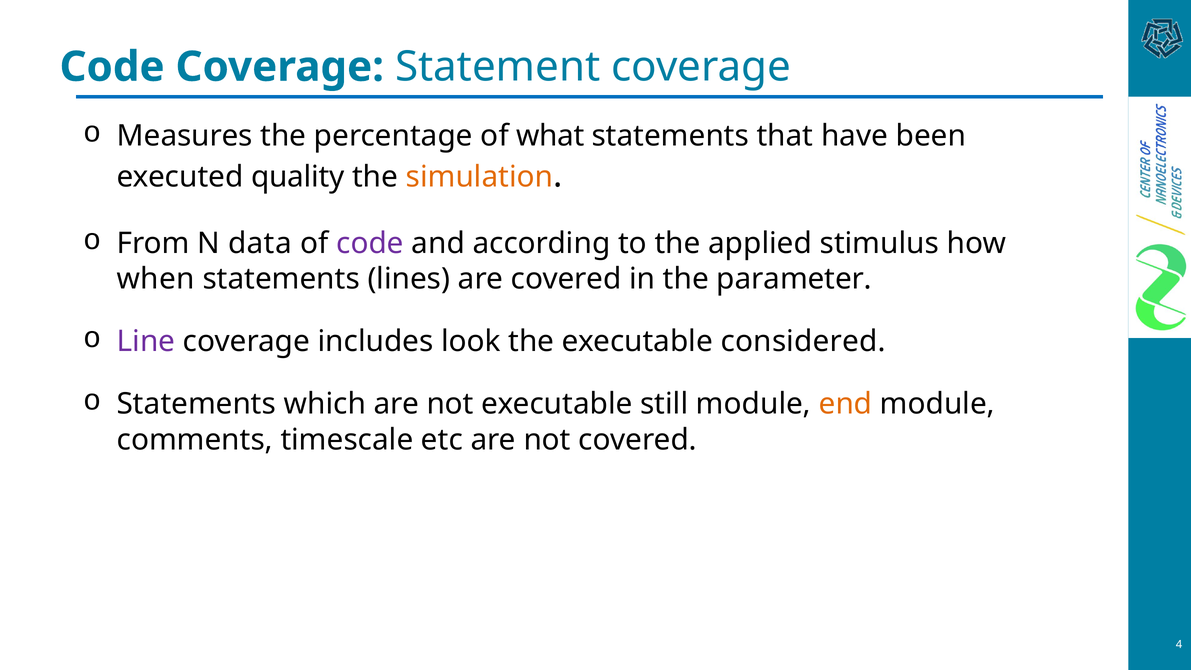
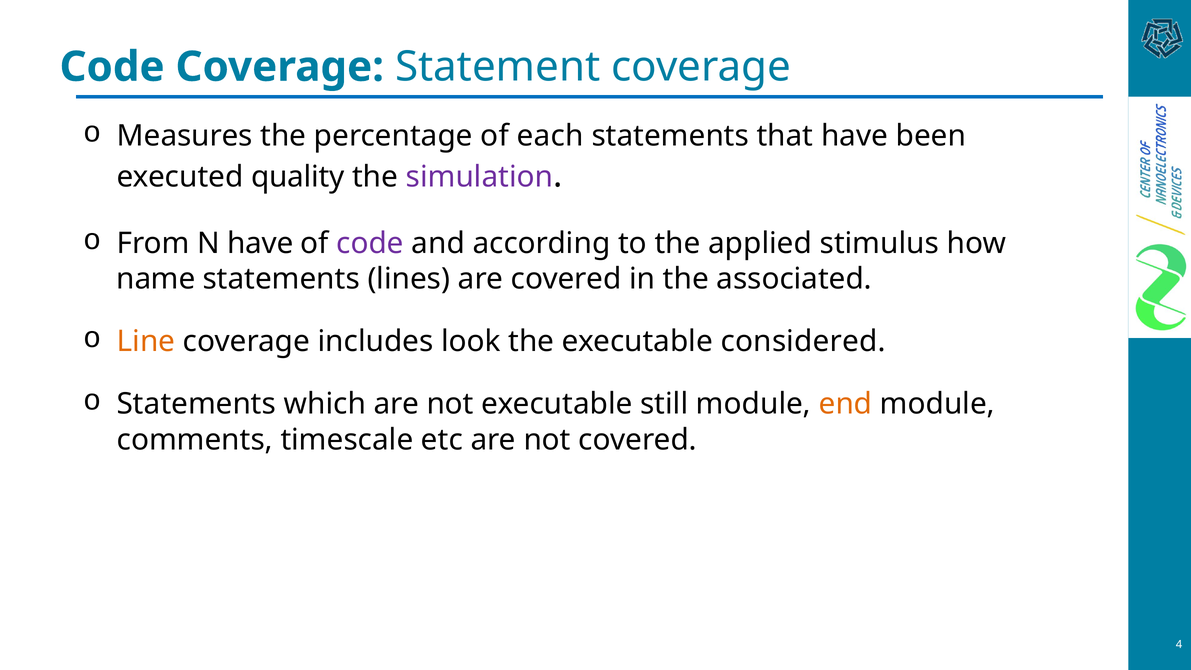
what: what -> each
simulation colour: orange -> purple
N data: data -> have
when: when -> name
parameter: parameter -> associated
Line colour: purple -> orange
